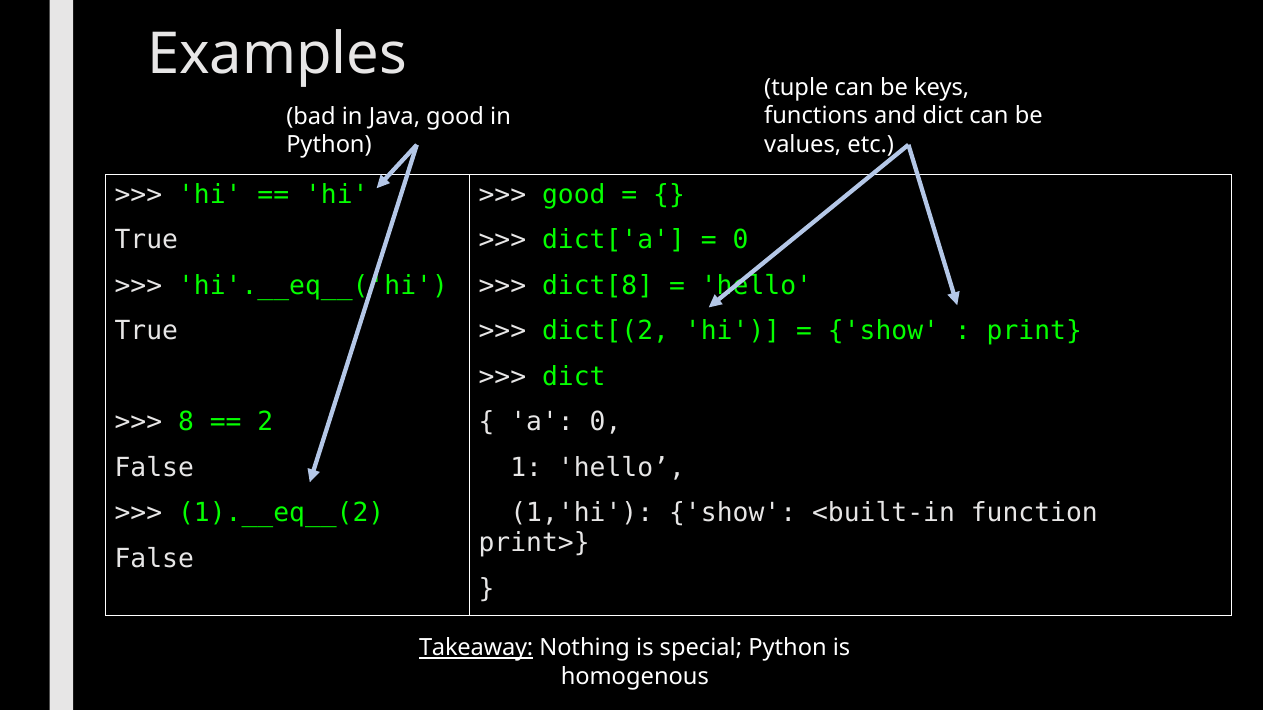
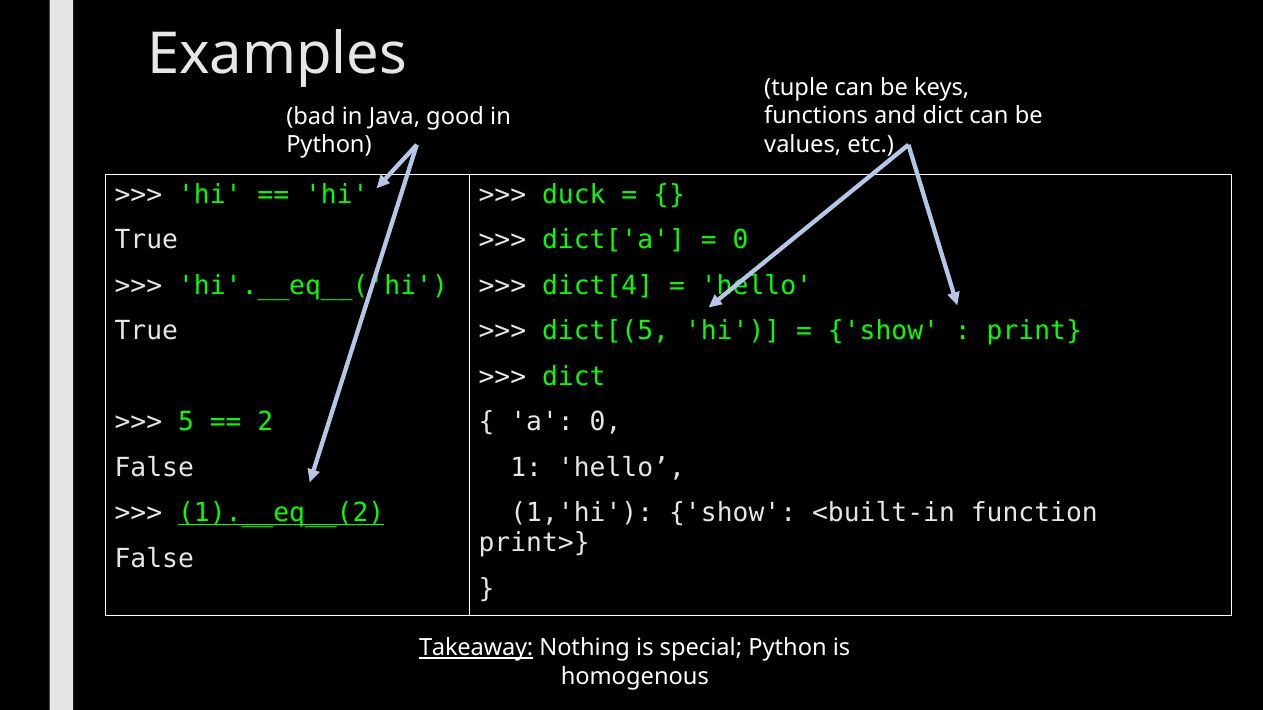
good at (574, 195): good -> duck
dict[8: dict[8 -> dict[4
dict[(2: dict[(2 -> dict[(5
8: 8 -> 5
1).__eq__(2 underline: none -> present
